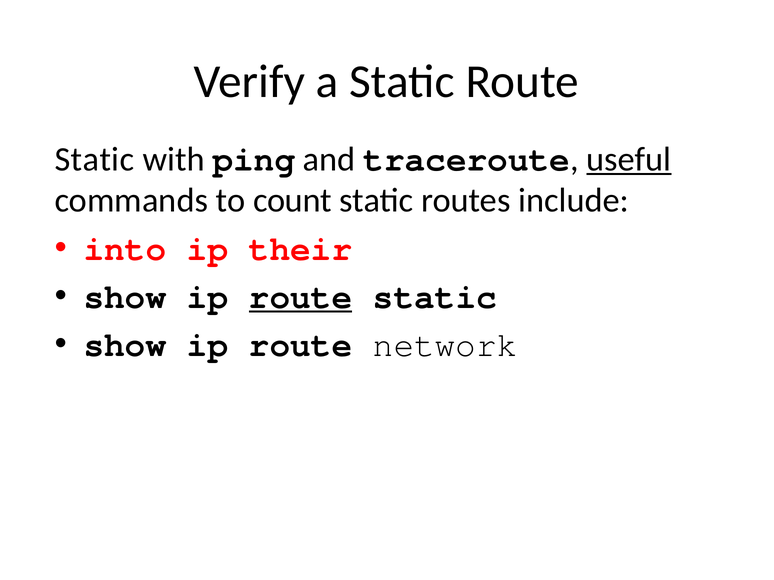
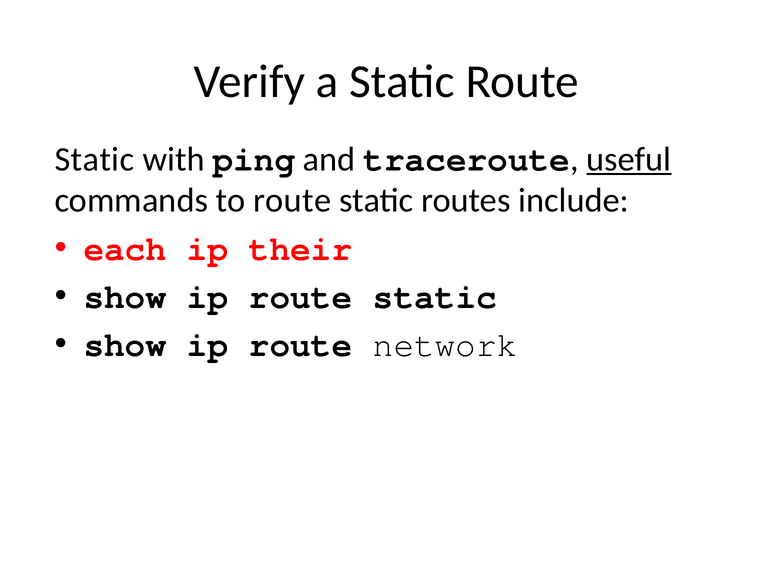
to count: count -> route
into: into -> each
route at (301, 297) underline: present -> none
